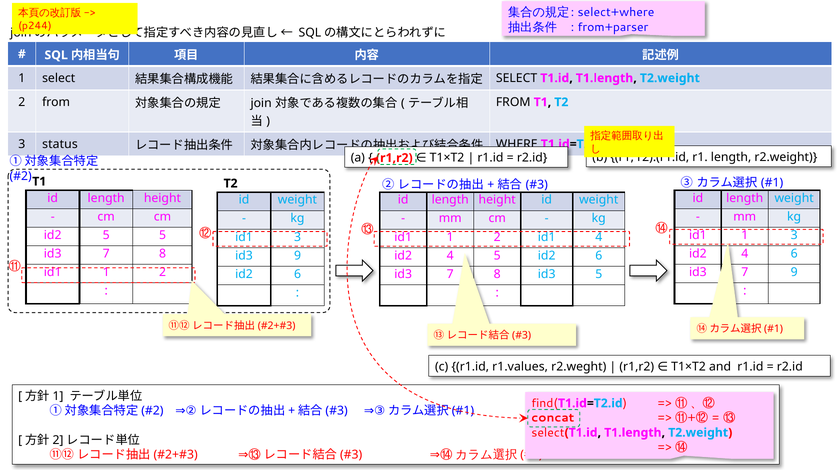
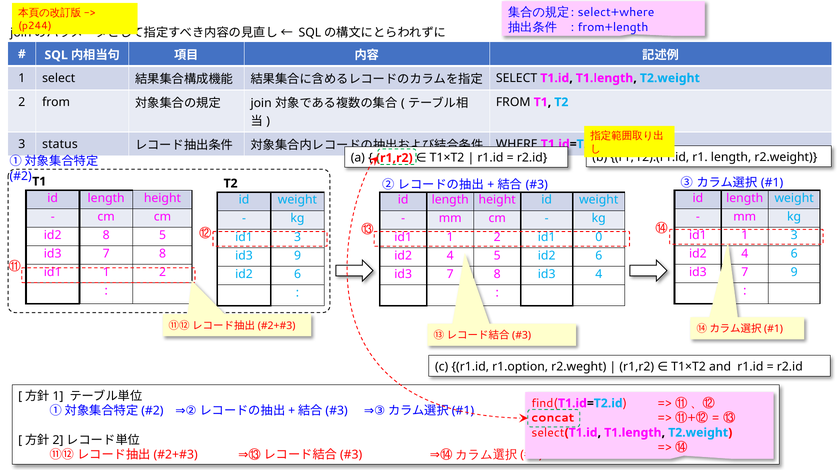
from+parser: from+parser -> from+length
id2 5: 5 -> 8
id1 4: 4 -> 0
5 at (599, 274): 5 -> 4
r1.values: r1.values -> r1.option
